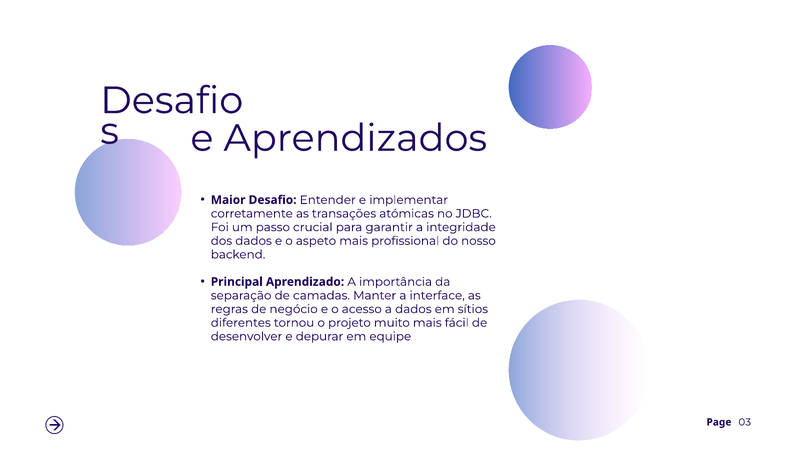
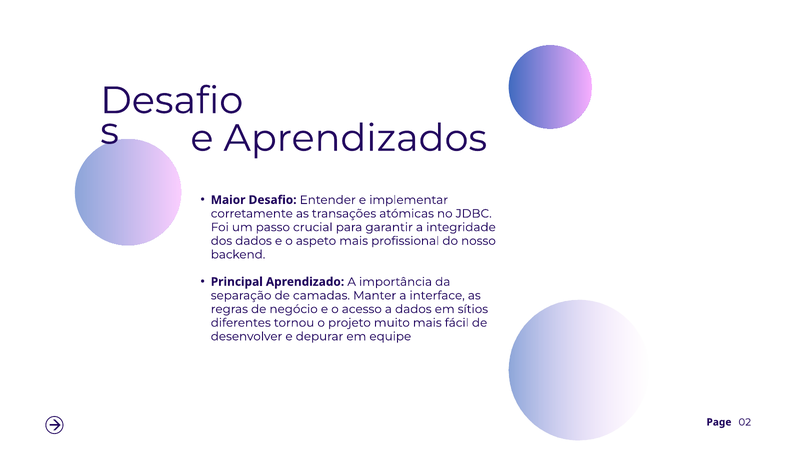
03: 03 -> 02
